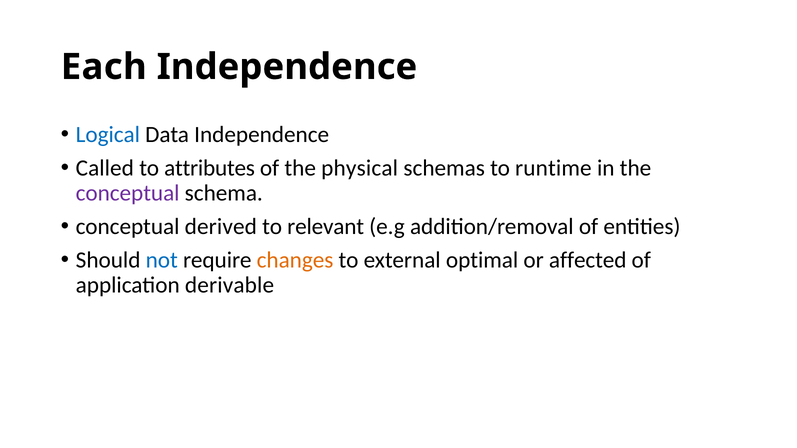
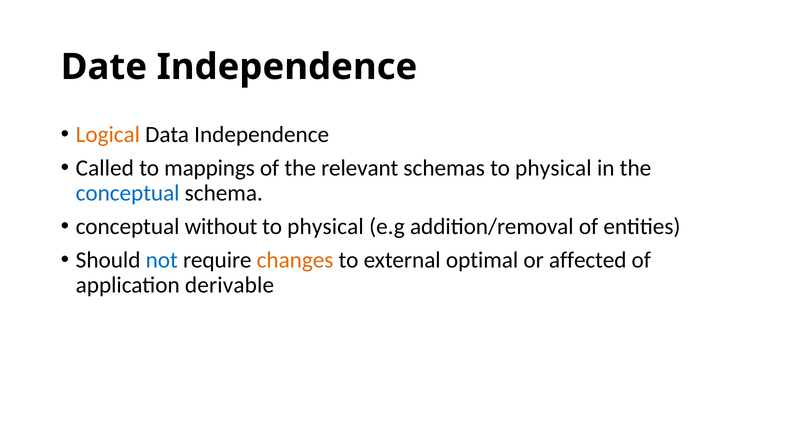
Each: Each -> Date
Logical colour: blue -> orange
attributes: attributes -> mappings
physical: physical -> relevant
schemas to runtime: runtime -> physical
conceptual at (128, 193) colour: purple -> blue
derived: derived -> without
relevant at (326, 227): relevant -> physical
